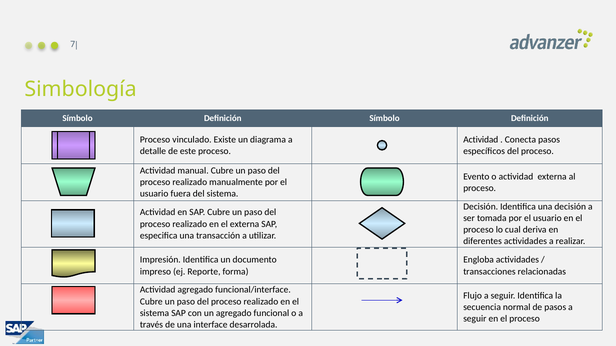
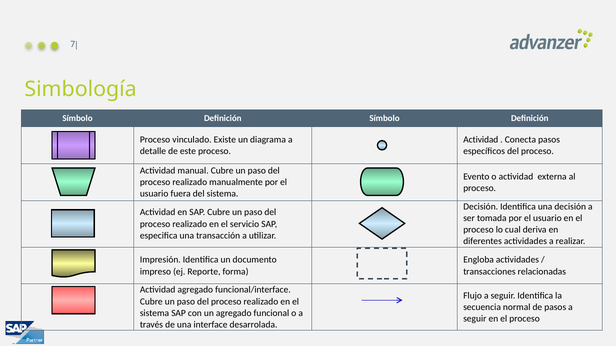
el externa: externa -> servicio
